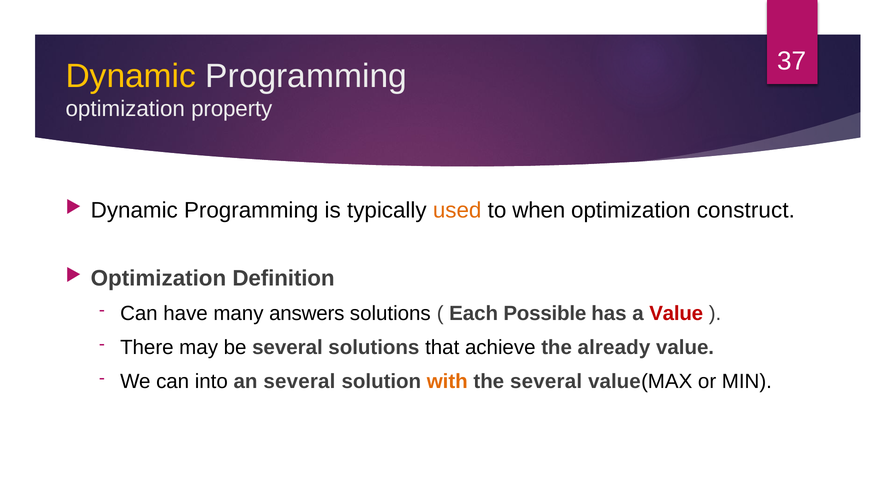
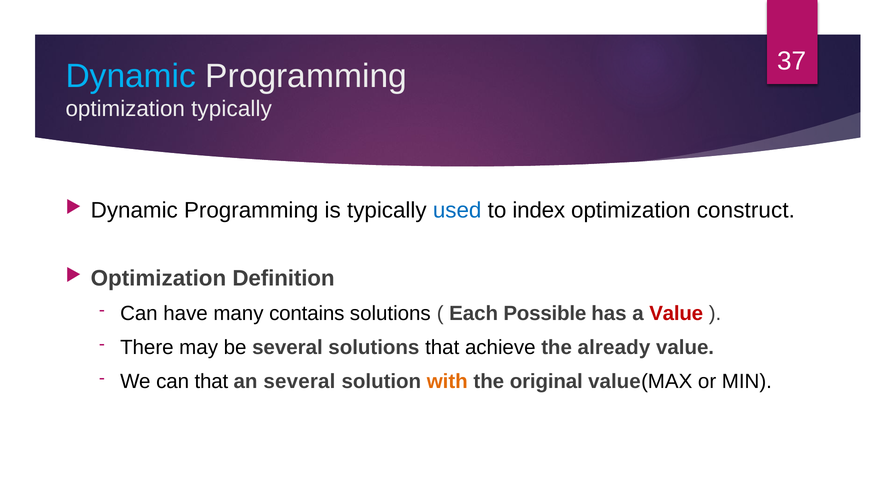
Dynamic at (131, 76) colour: yellow -> light blue
optimization property: property -> typically
used colour: orange -> blue
when: when -> index
answers: answers -> contains
can into: into -> that
the several: several -> original
